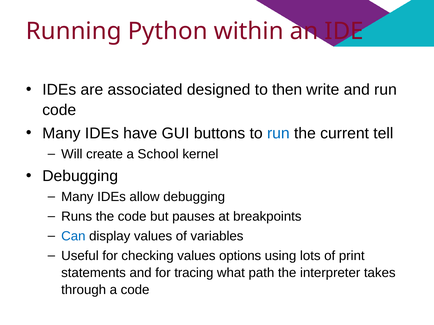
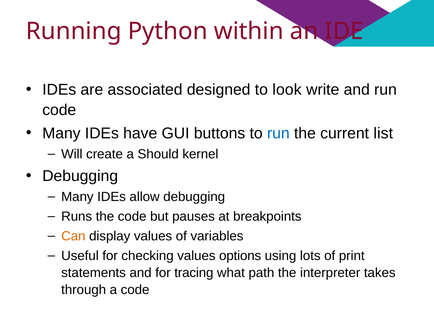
then: then -> look
tell: tell -> list
School: School -> Should
Can colour: blue -> orange
